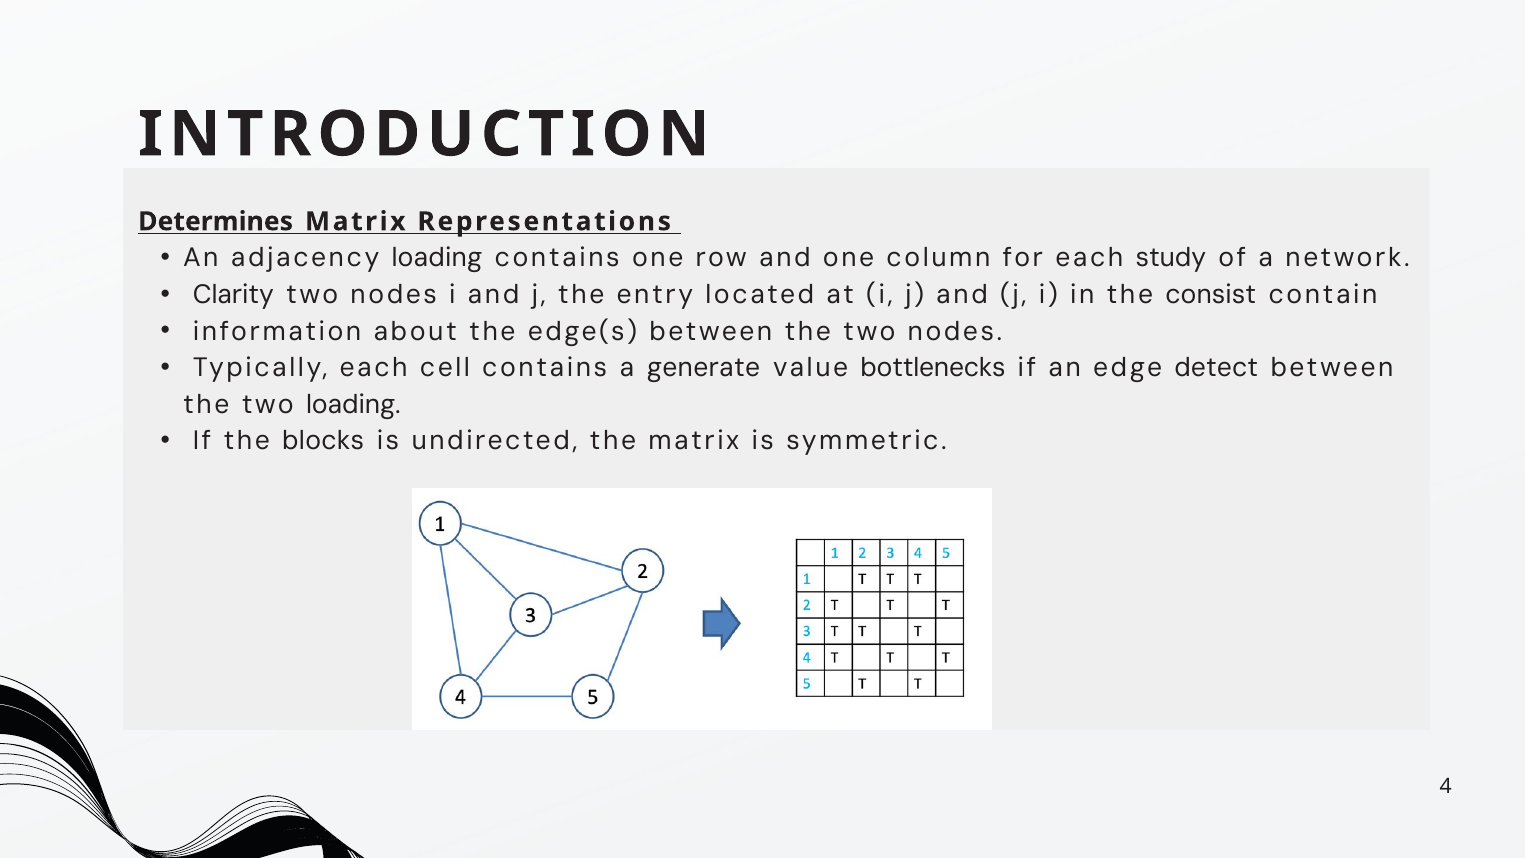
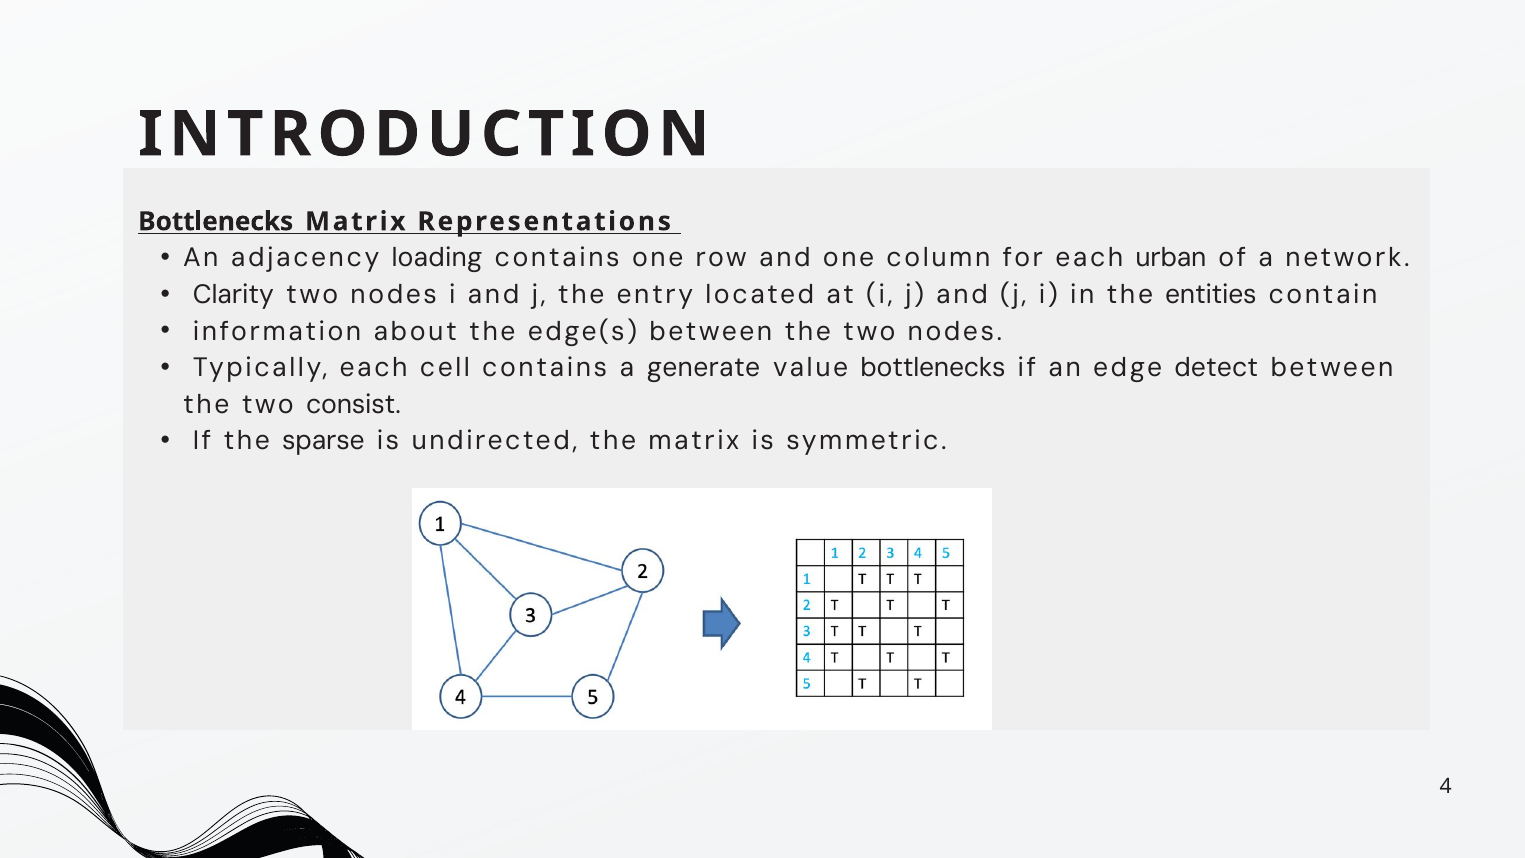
Determines at (216, 221): Determines -> Bottlenecks
study: study -> urban
consist: consist -> entities
two loading: loading -> consist
blocks: blocks -> sparse
